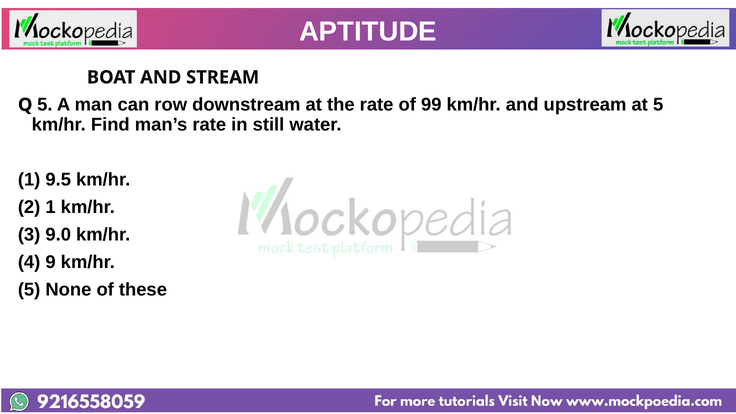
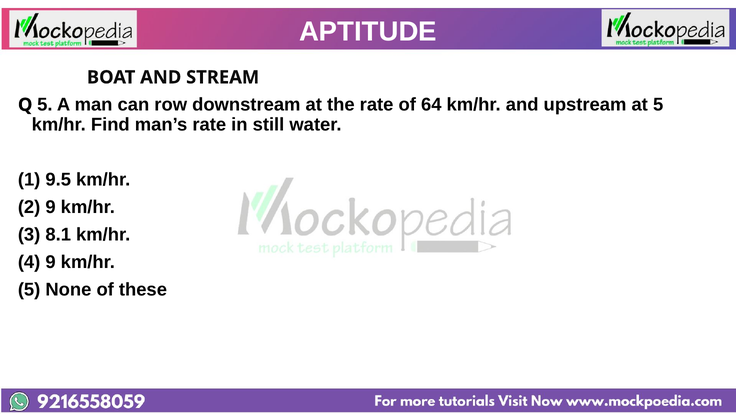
99: 99 -> 64
2 1: 1 -> 9
9.0: 9.0 -> 8.1
